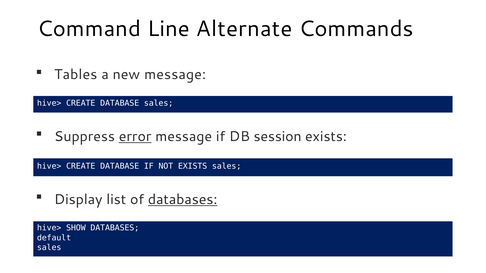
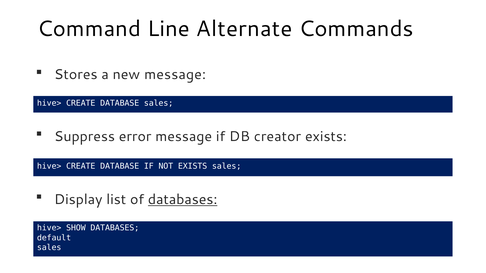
Tables: Tables -> Stores
error underline: present -> none
session: session -> creator
